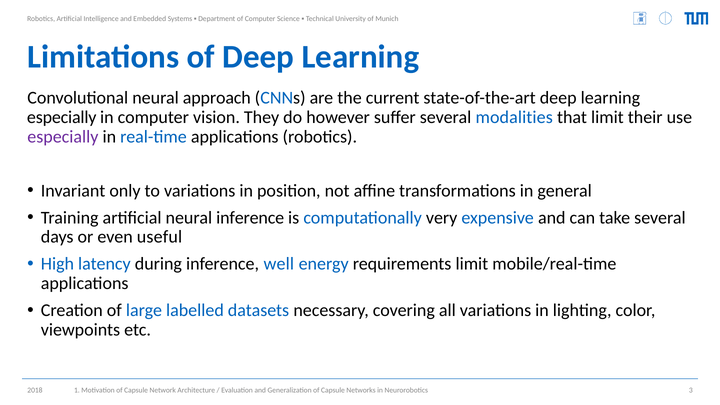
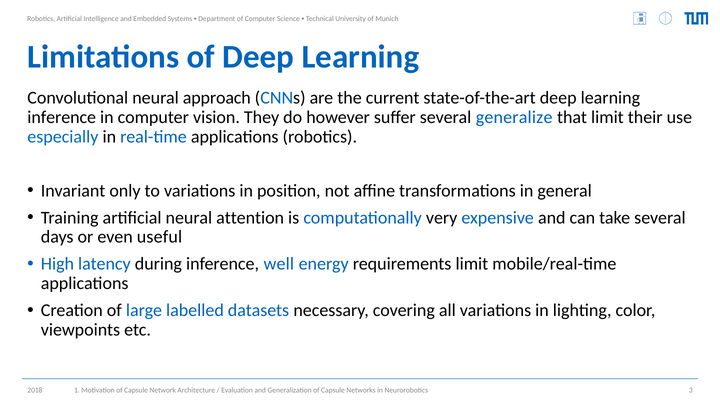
especially at (62, 117): especially -> inference
modalities: modalities -> generalize
especially at (63, 137) colour: purple -> blue
neural inference: inference -> attention
